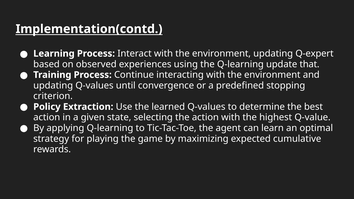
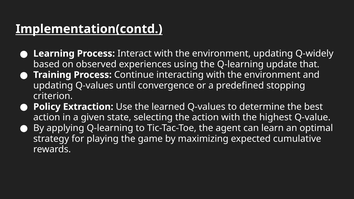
Q-expert: Q-expert -> Q-widely
